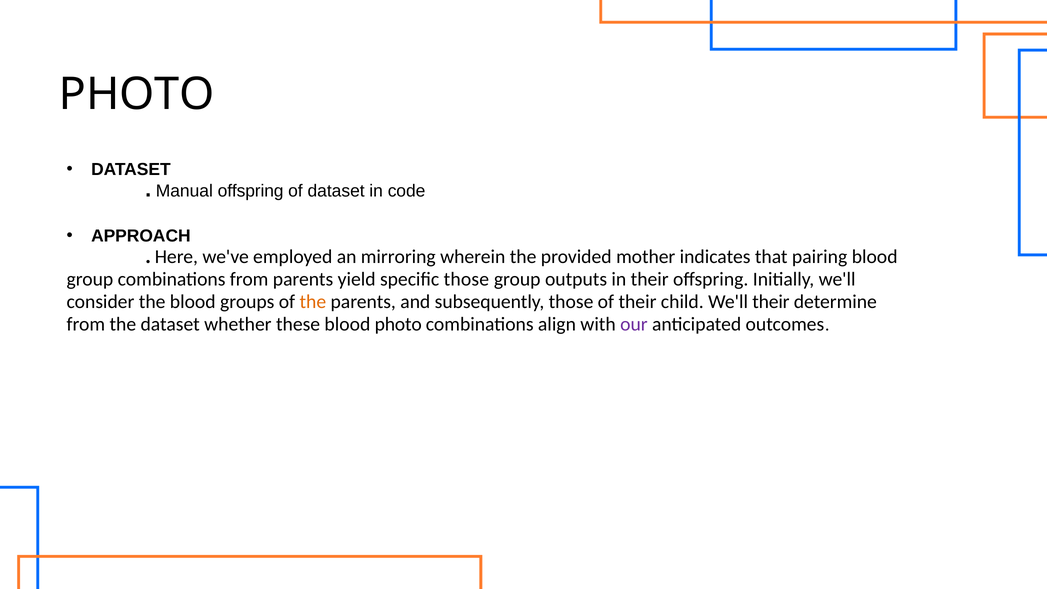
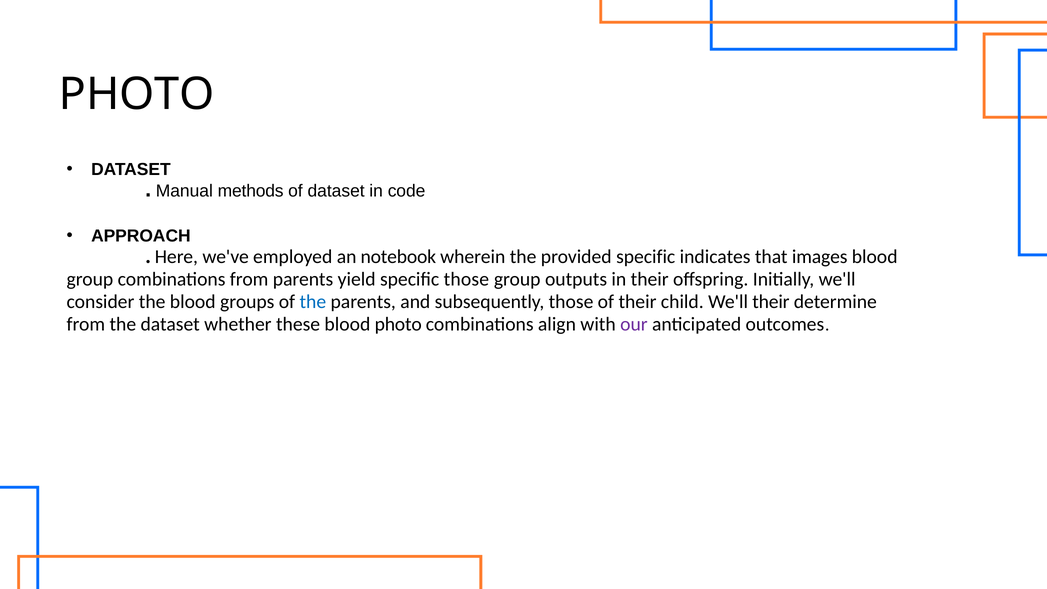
Manual offspring: offspring -> methods
mirroring: mirroring -> notebook
provided mother: mother -> specific
pairing: pairing -> images
the at (313, 302) colour: orange -> blue
